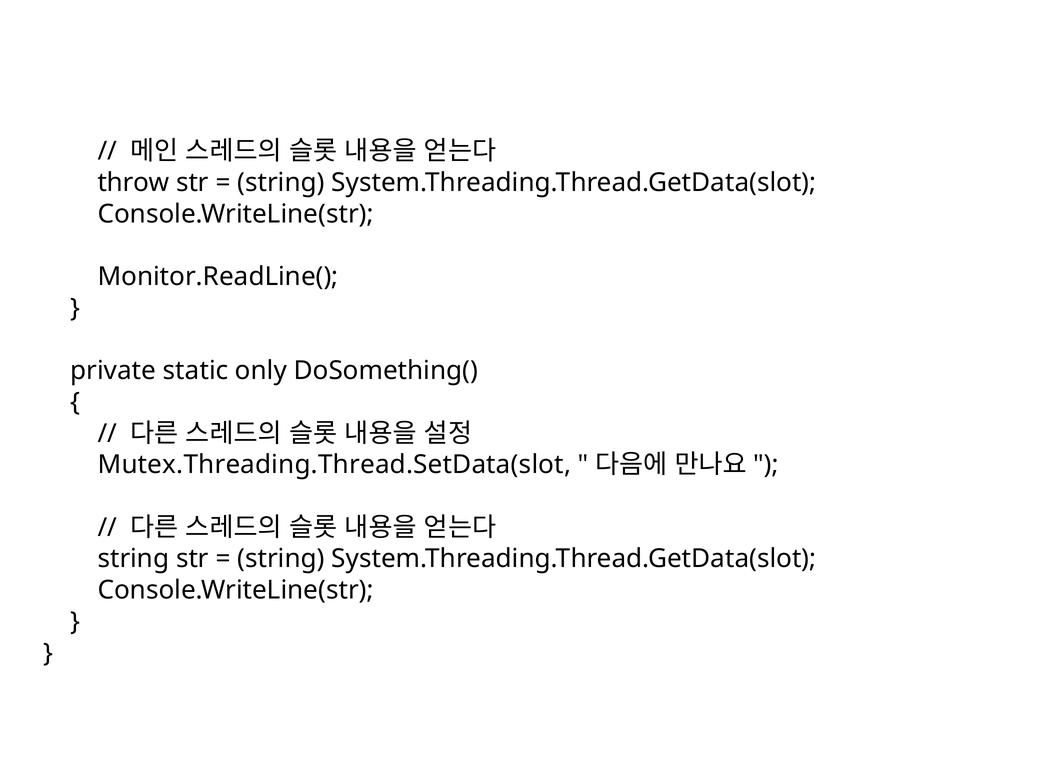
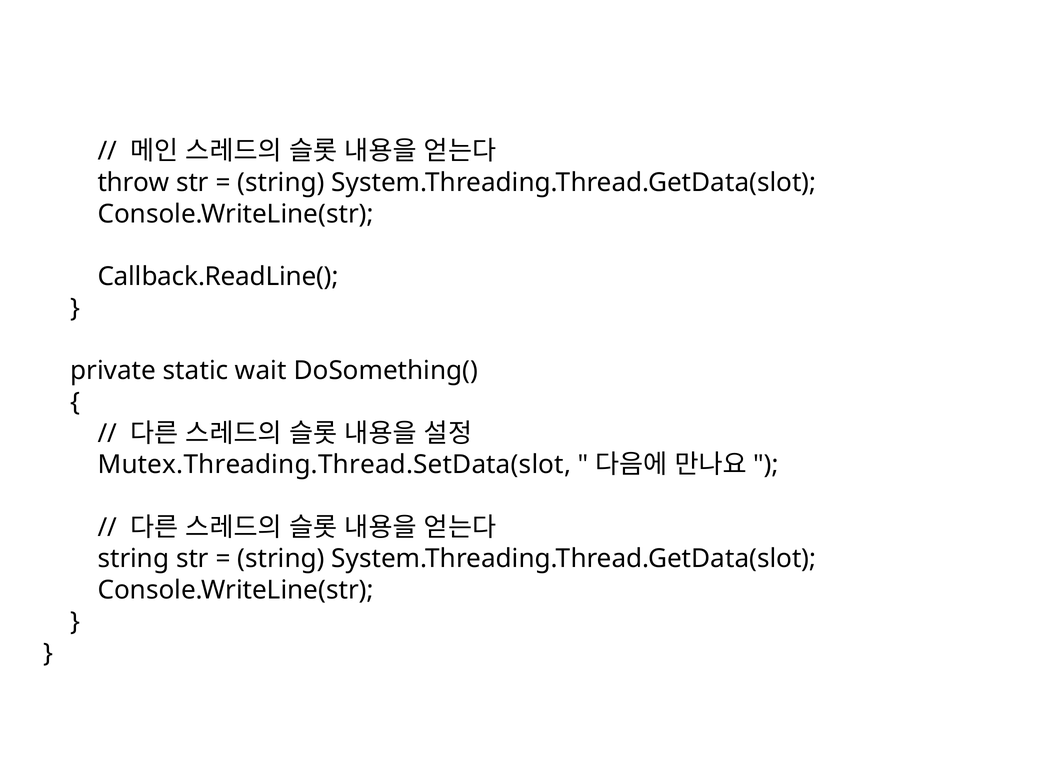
Monitor.ReadLine(: Monitor.ReadLine( -> Callback.ReadLine(
only: only -> wait
